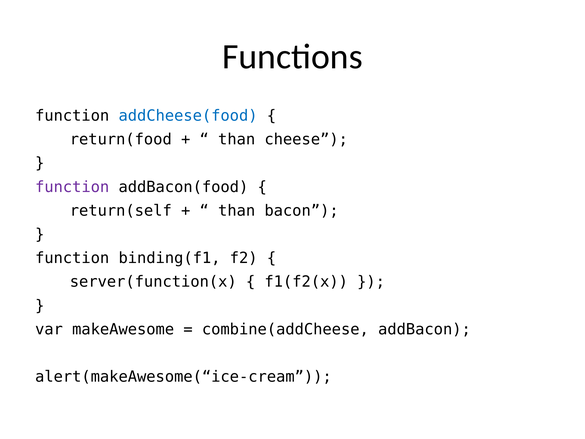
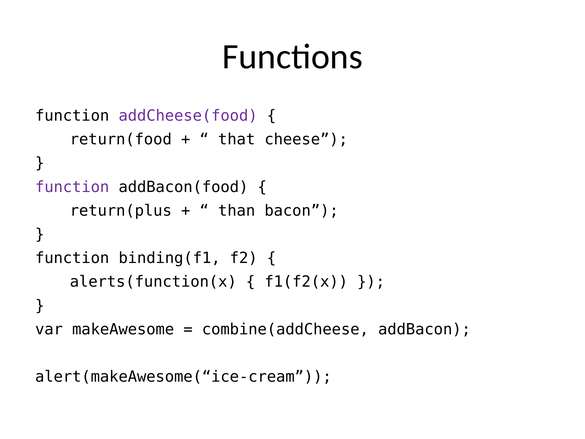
addCheese(food colour: blue -> purple
than at (237, 139): than -> that
return(self: return(self -> return(plus
server(function(x: server(function(x -> alerts(function(x
